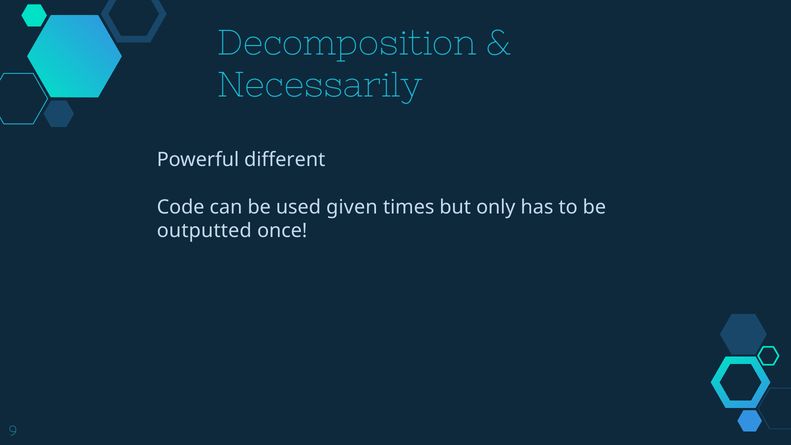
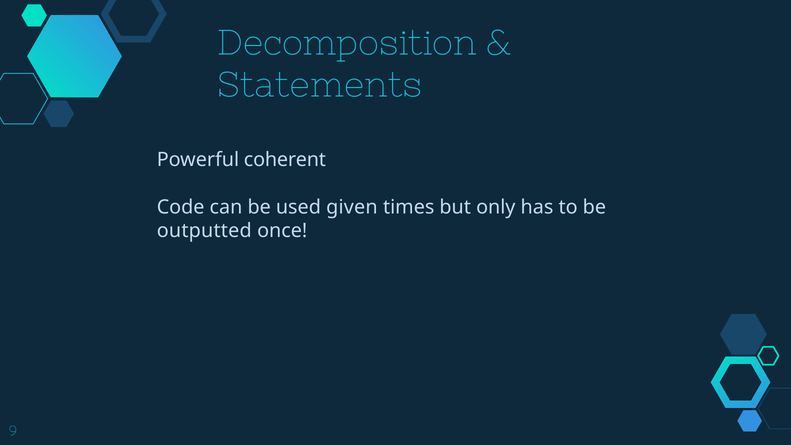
Necessarily: Necessarily -> Statements
different: different -> coherent
